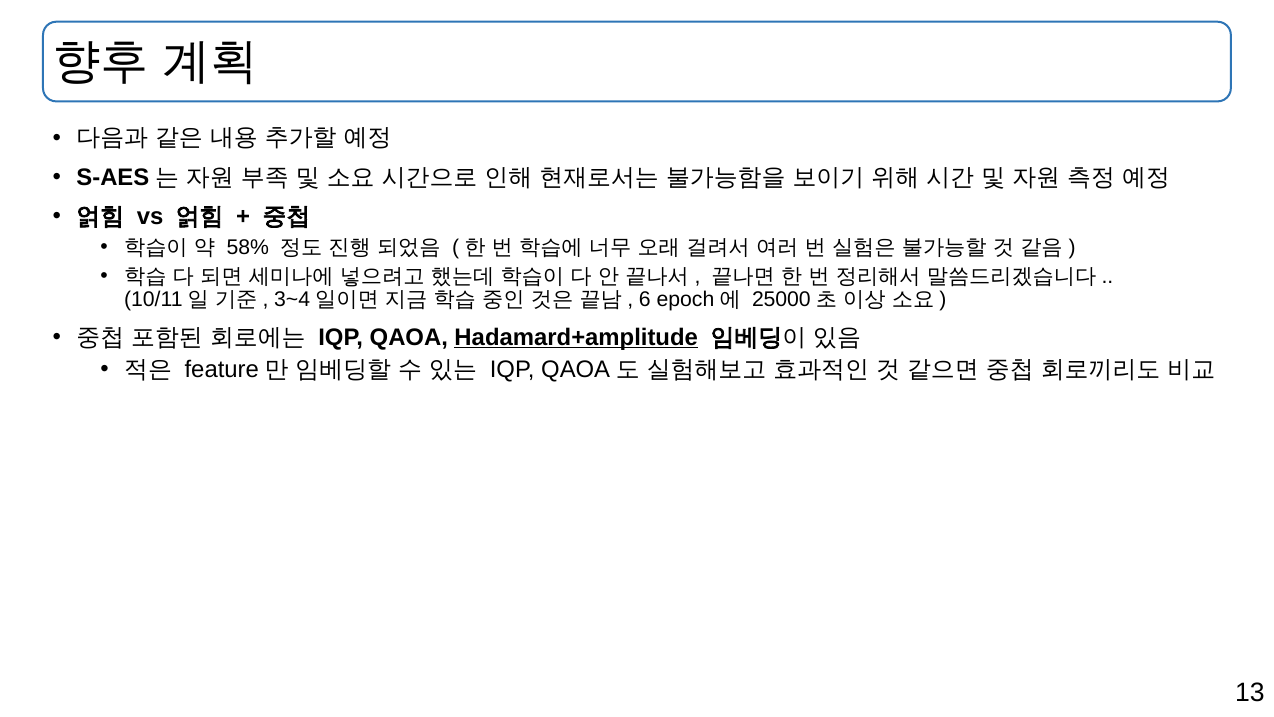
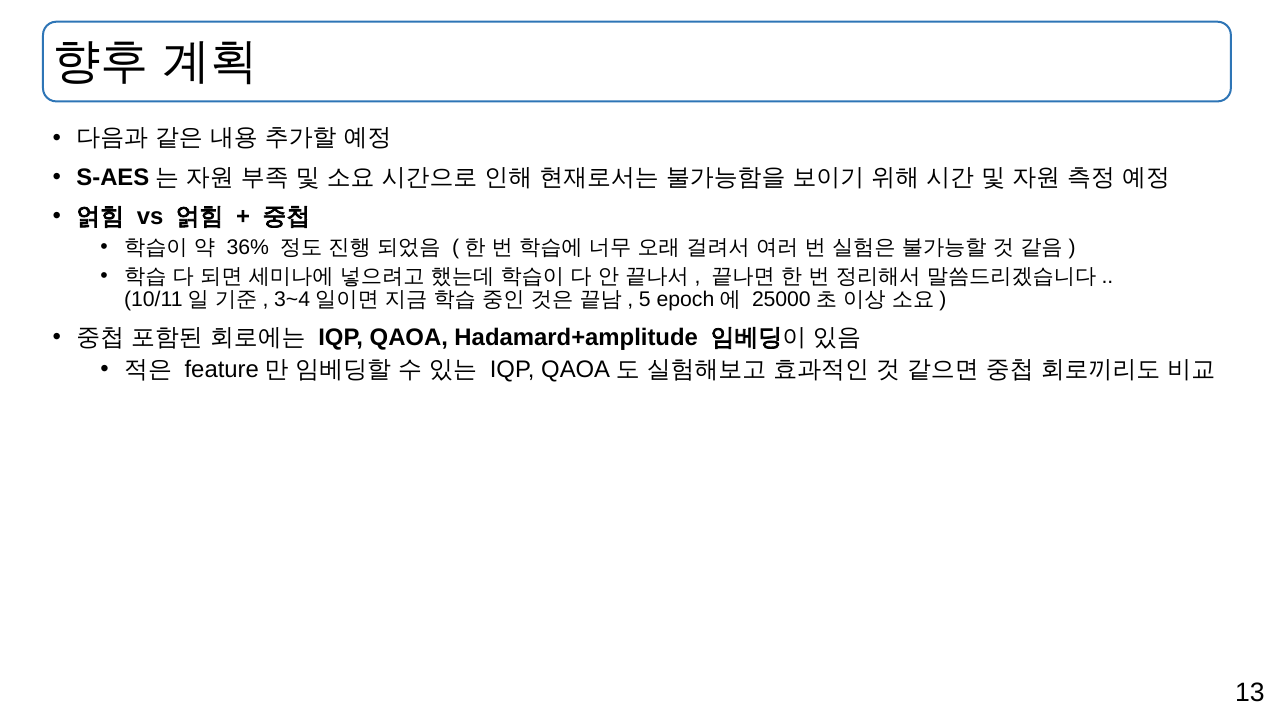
58%: 58% -> 36%
6: 6 -> 5
Hadamard+amplitude underline: present -> none
